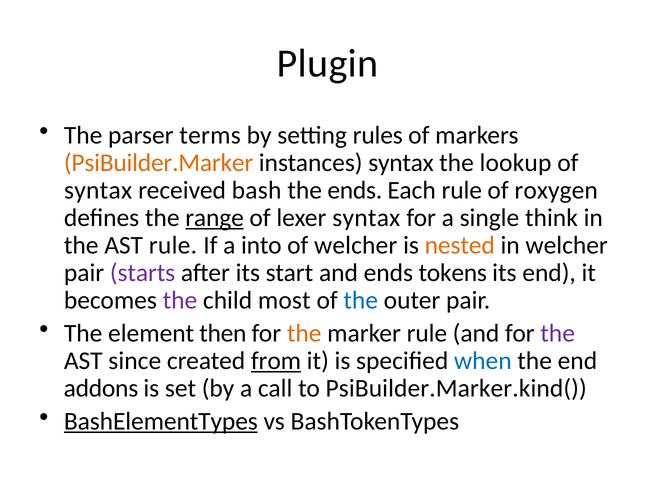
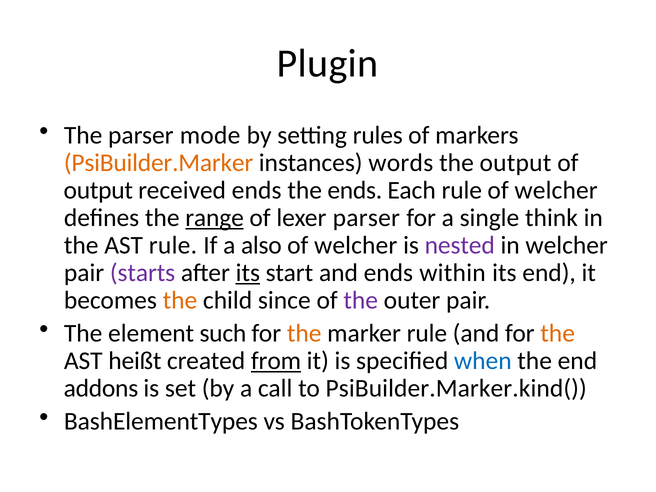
terms: terms -> mode
instances syntax: syntax -> words
the lookup: lookup -> output
syntax at (98, 190): syntax -> output
received bash: bash -> ends
roxygen at (556, 190): roxygen -> welcher
lexer syntax: syntax -> parser
into: into -> also
nested colour: orange -> purple
its at (248, 273) underline: none -> present
tokens: tokens -> within
the at (180, 301) colour: purple -> orange
most: most -> since
the at (361, 301) colour: blue -> purple
then: then -> such
the at (558, 333) colour: purple -> orange
since: since -> heißt
BashElementTypes underline: present -> none
